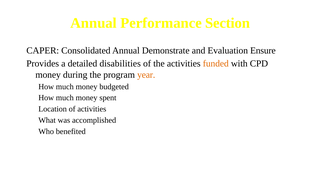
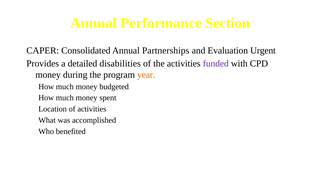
Demonstrate: Demonstrate -> Partnerships
Ensure: Ensure -> Urgent
funded colour: orange -> purple
